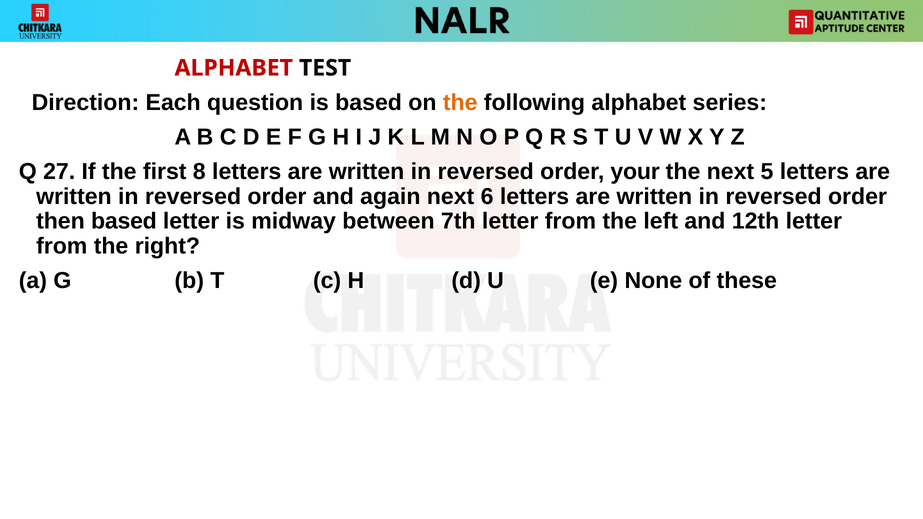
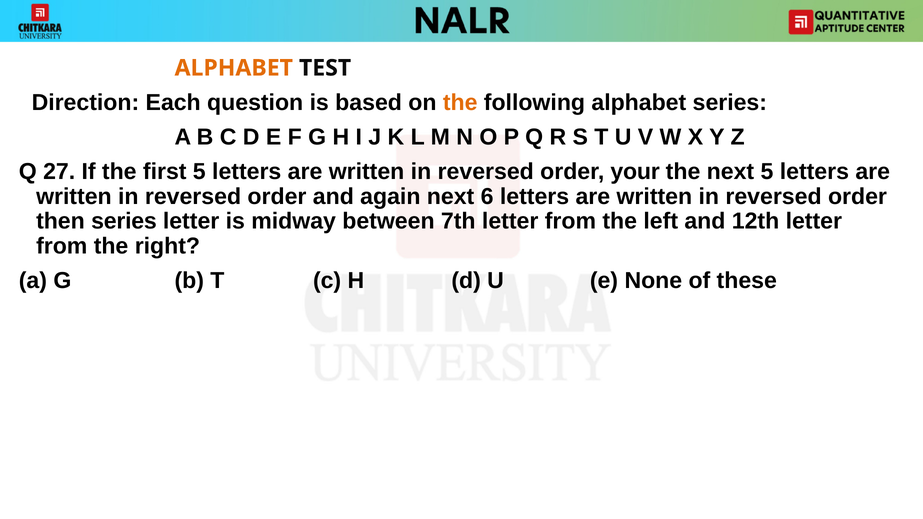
ALPHABET at (234, 68) colour: red -> orange
first 8: 8 -> 5
then based: based -> series
